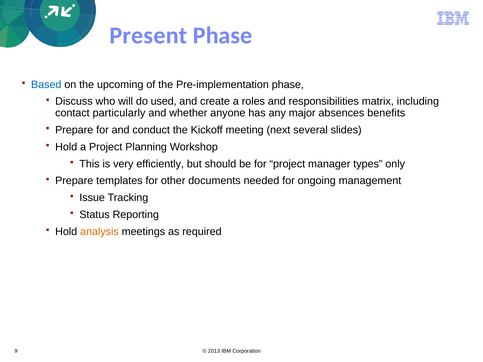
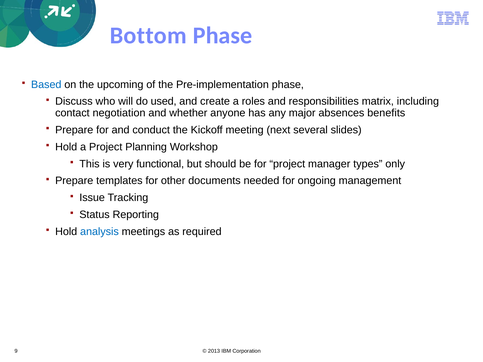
Present: Present -> Bottom
particularly: particularly -> negotiation
efficiently: efficiently -> functional
analysis colour: orange -> blue
